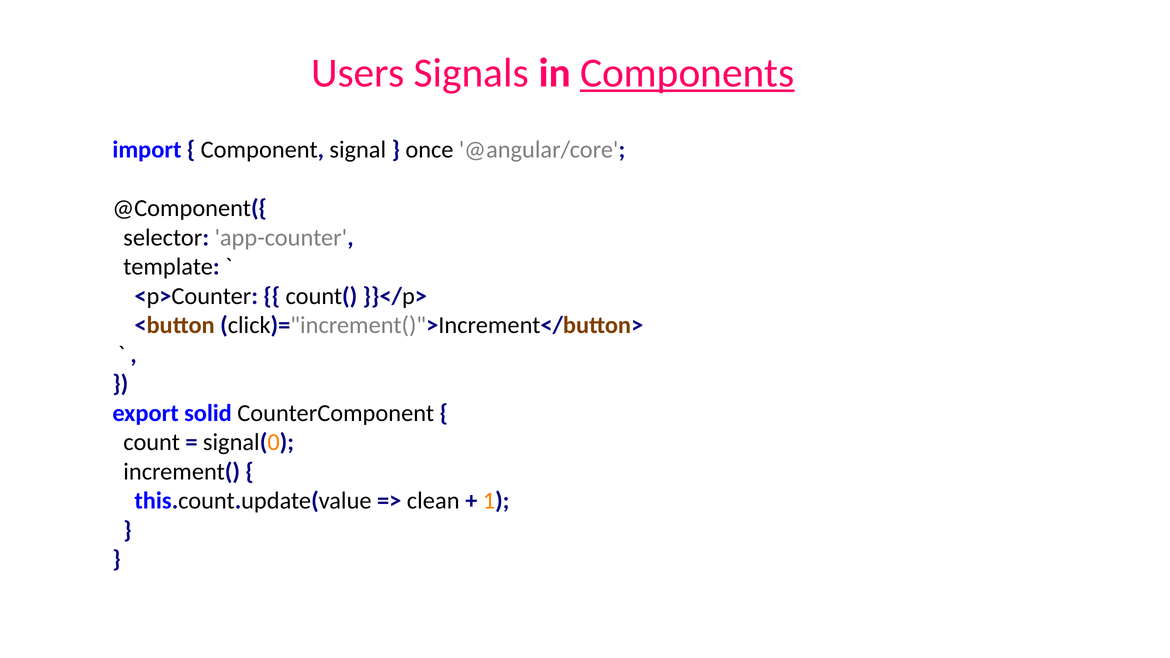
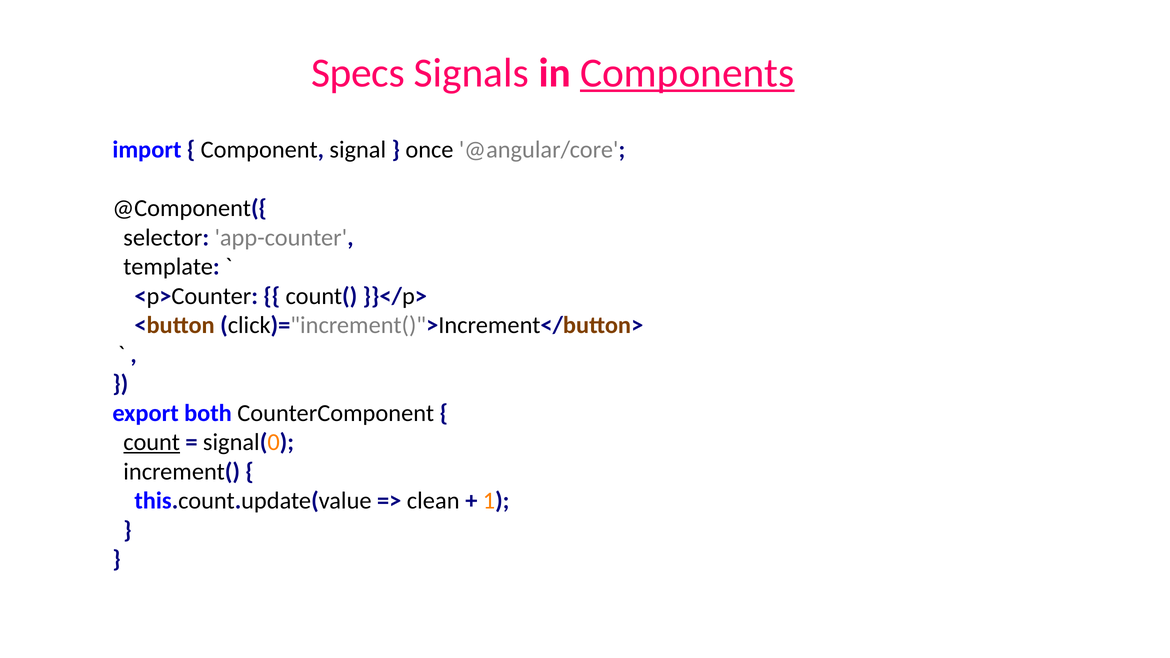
Users: Users -> Specs
solid: solid -> both
count underline: none -> present
